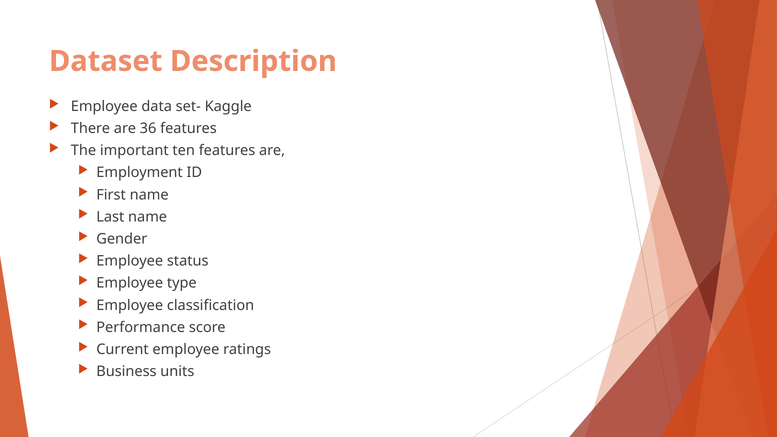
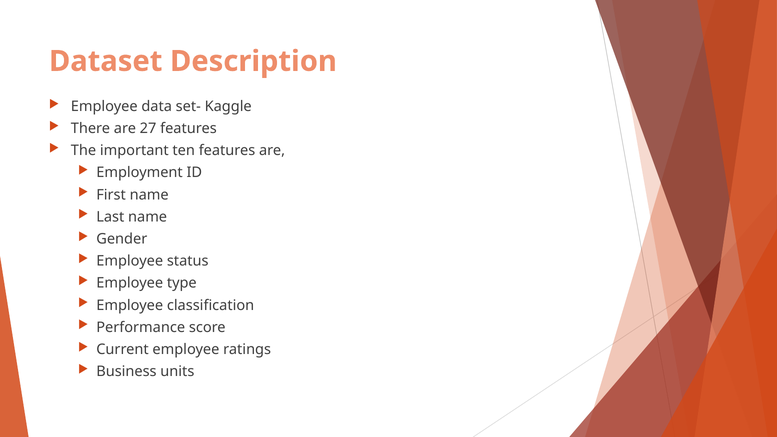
36: 36 -> 27
